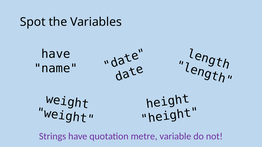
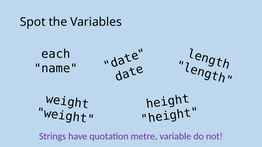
have at (56, 54): have -> each
